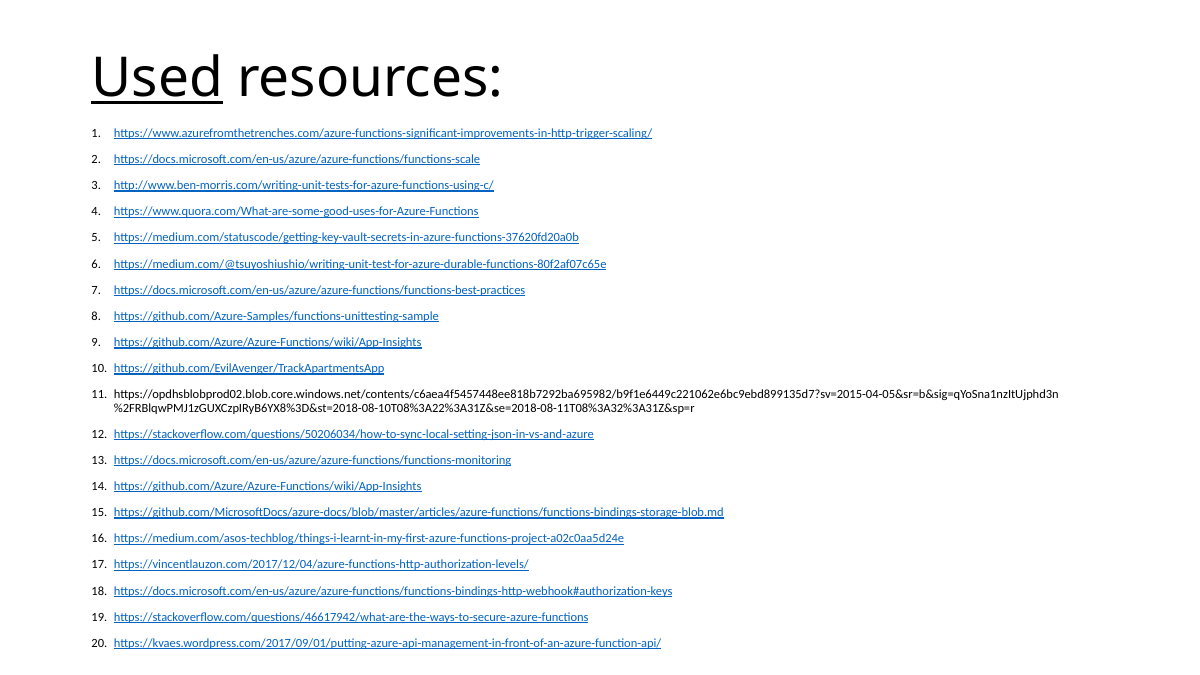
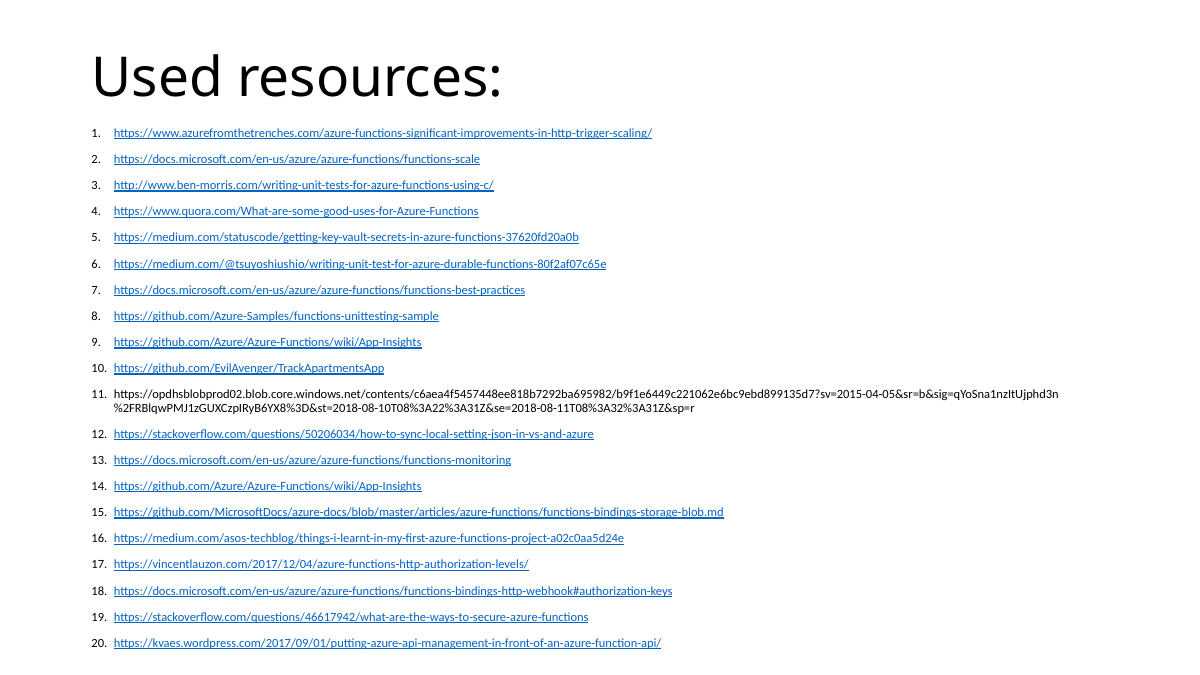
Used underline: present -> none
